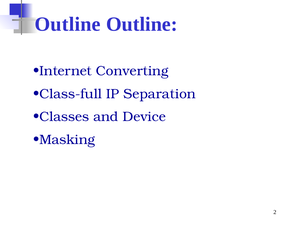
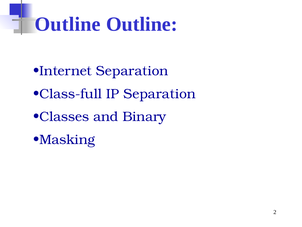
Internet Converting: Converting -> Separation
Device: Device -> Binary
